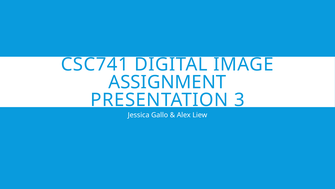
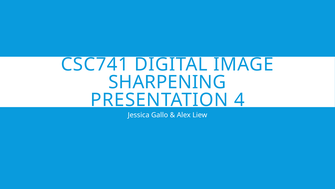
ASSIGNMENT: ASSIGNMENT -> SHARPENING
3: 3 -> 4
